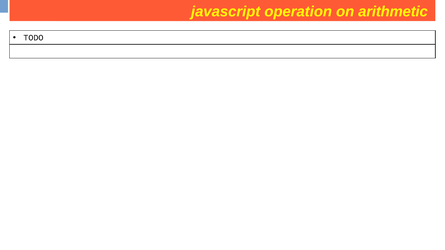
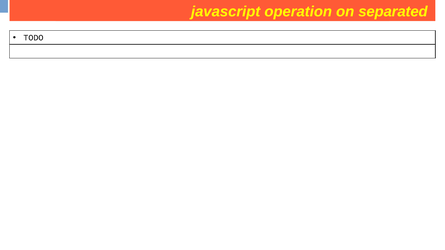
arithmetic: arithmetic -> separated
